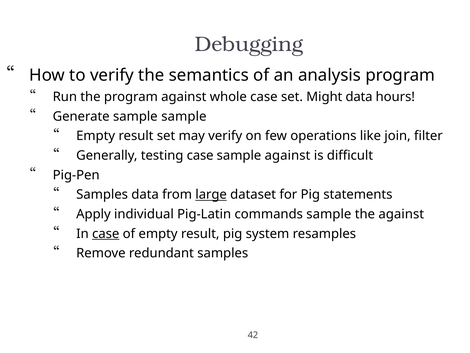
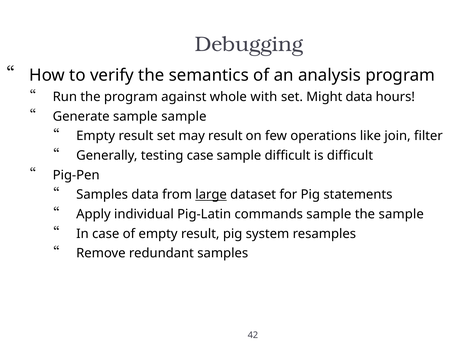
whole case: case -> with
may verify: verify -> result
sample against: against -> difficult
the against: against -> sample
case at (106, 233) underline: present -> none
